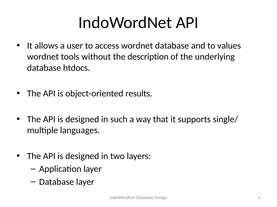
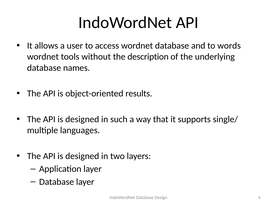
values: values -> words
htdocs: htdocs -> names
